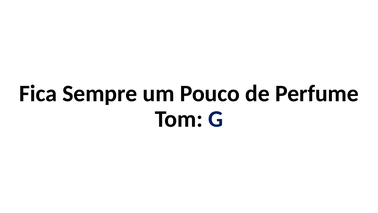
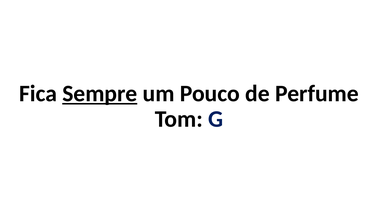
Sempre underline: none -> present
